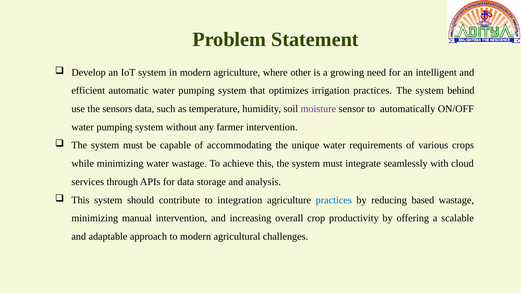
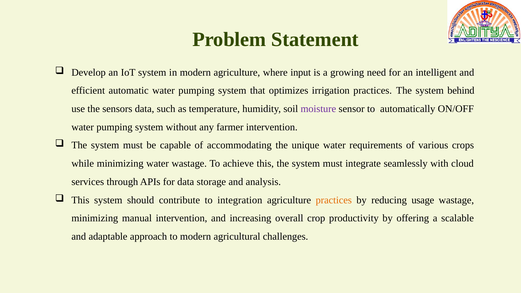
other: other -> input
practices at (334, 200) colour: blue -> orange
based: based -> usage
